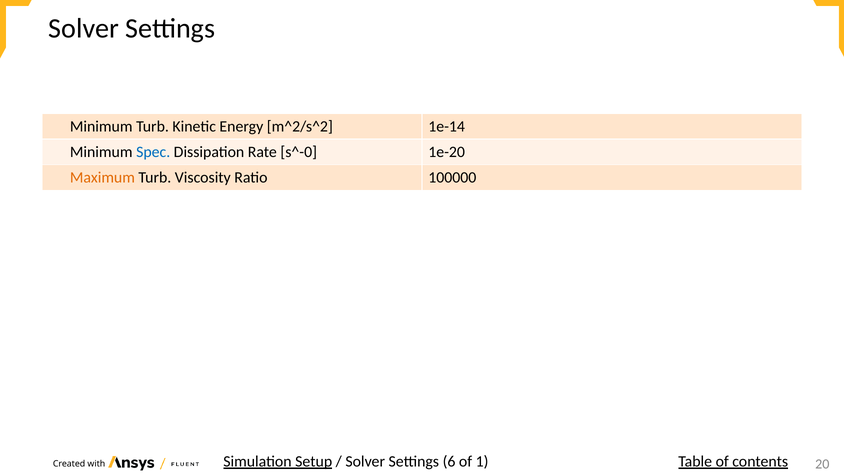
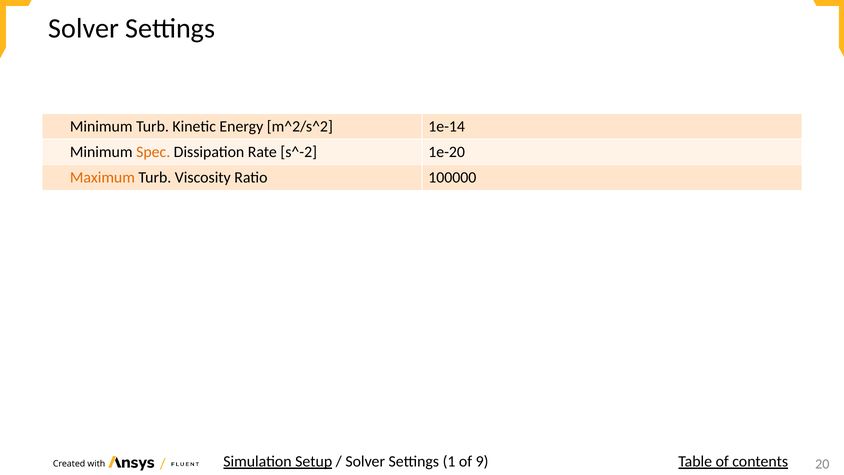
Spec colour: blue -> orange
s^-0: s^-0 -> s^-2
6: 6 -> 1
1: 1 -> 9
